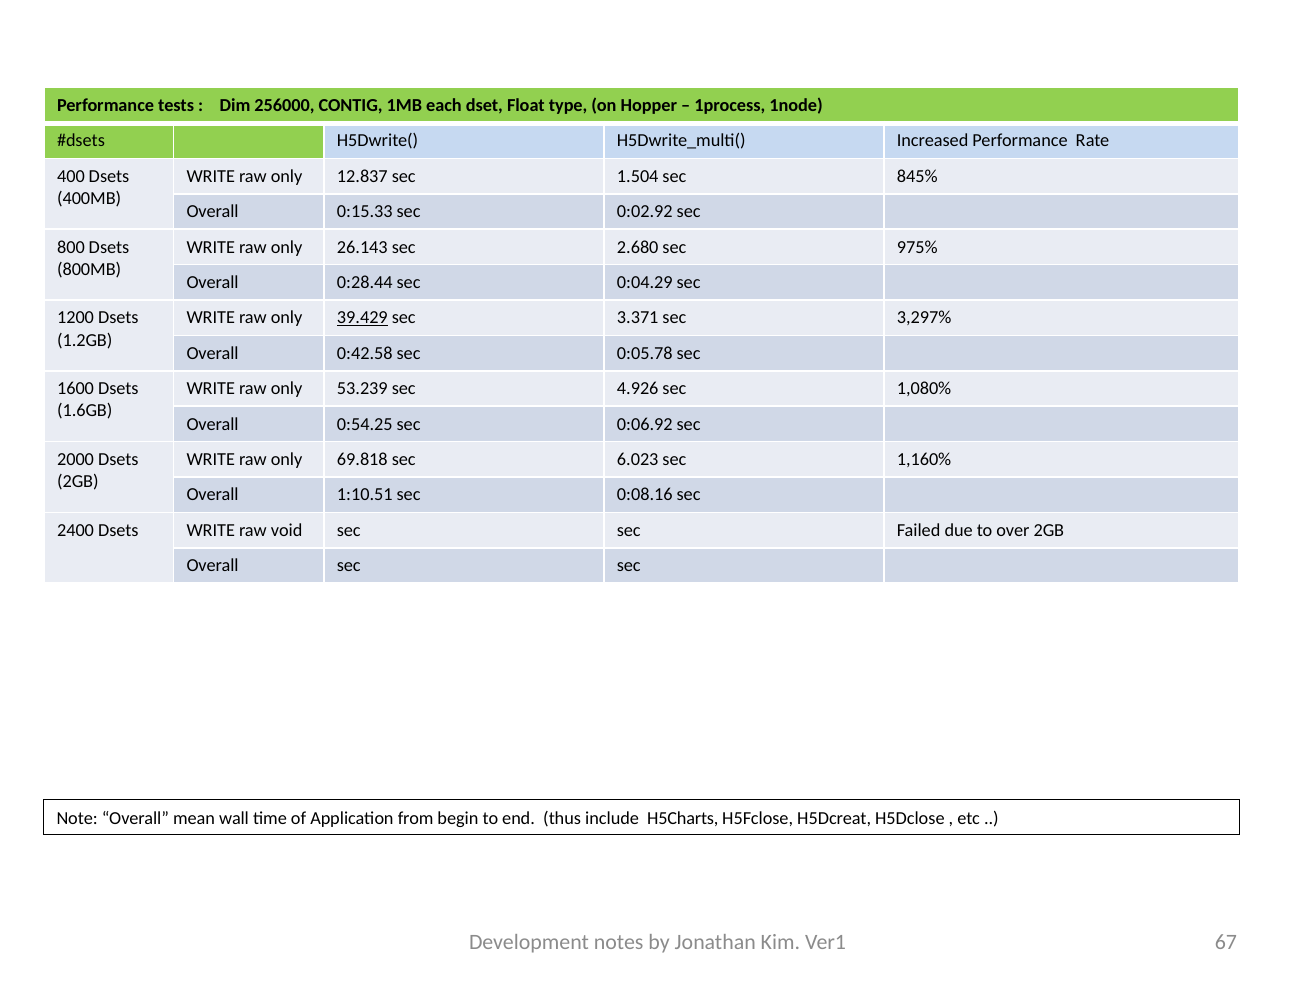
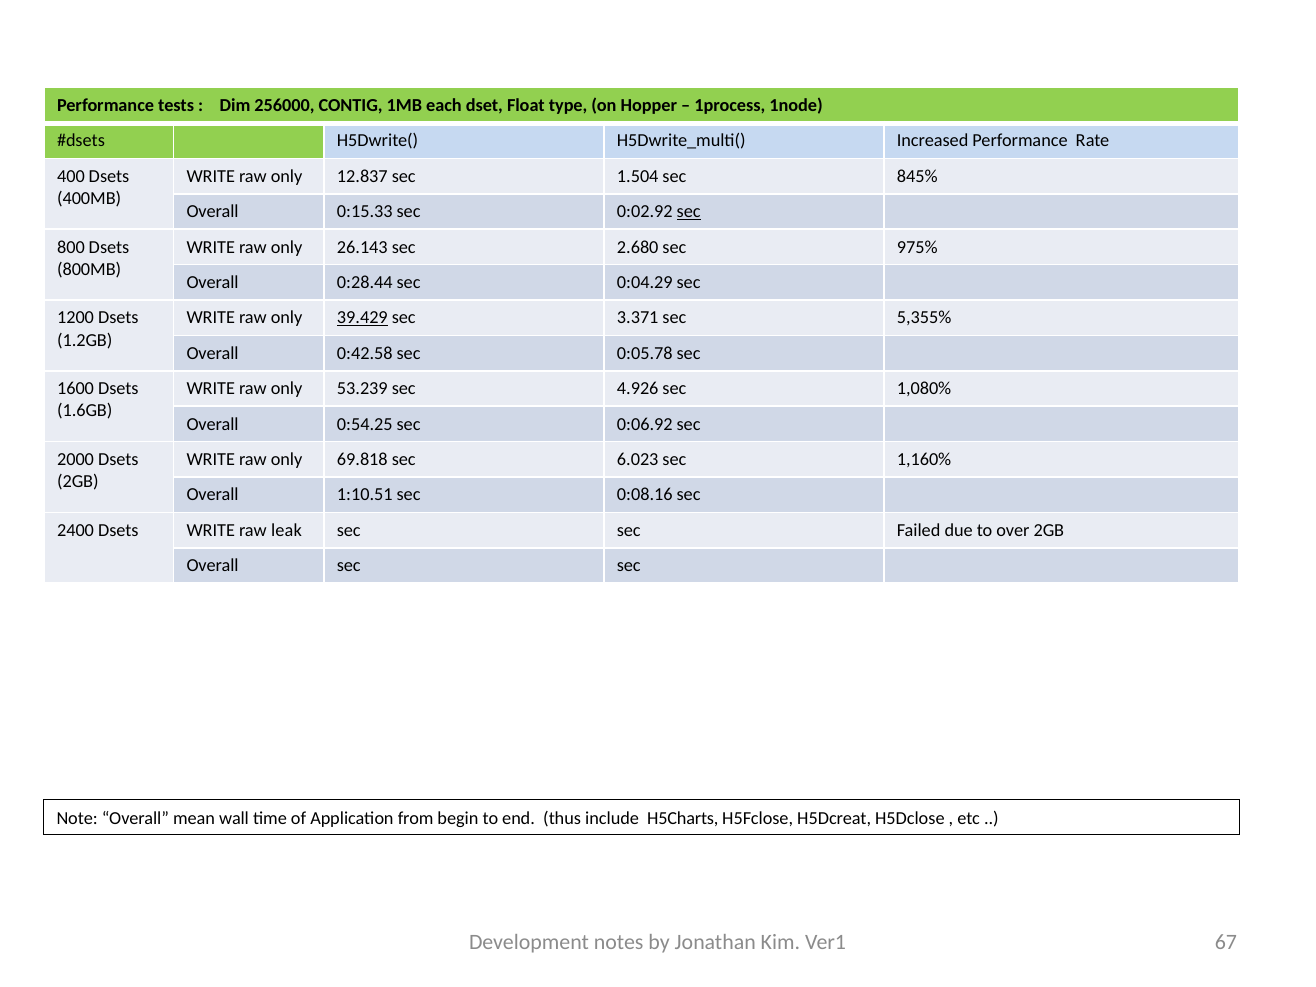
sec at (689, 212) underline: none -> present
3,297%: 3,297% -> 5,355%
void: void -> leak
